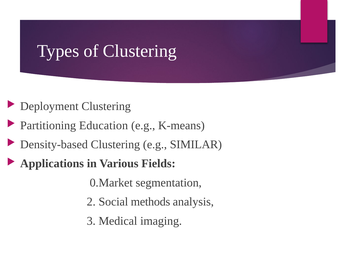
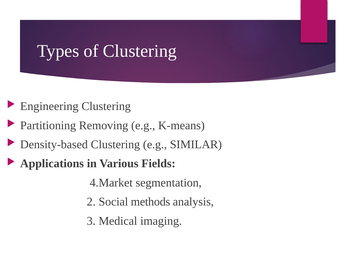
Deployment: Deployment -> Engineering
Education: Education -> Removing
0.Market: 0.Market -> 4.Market
